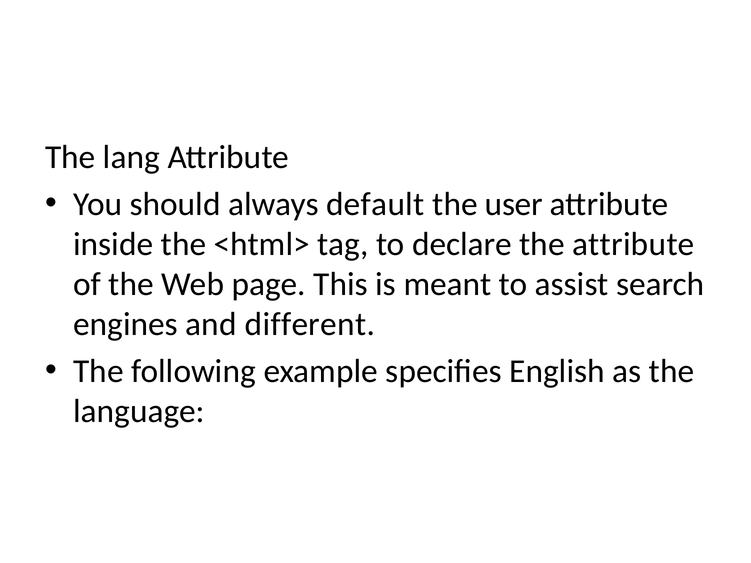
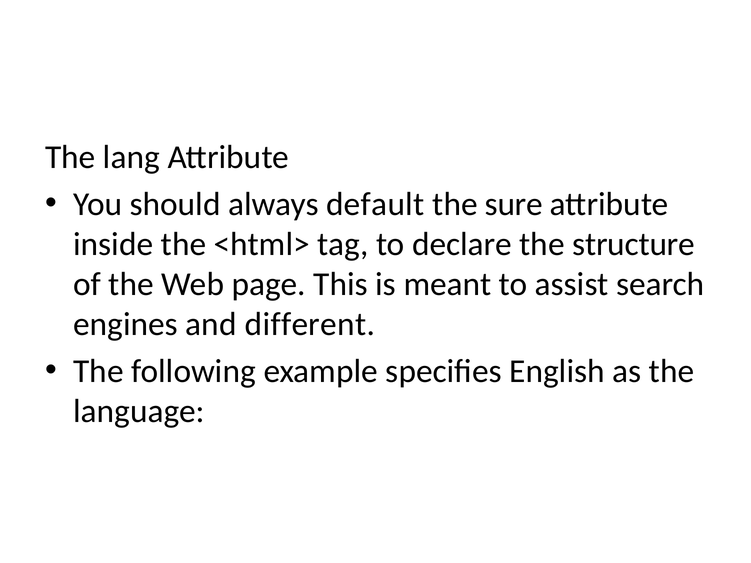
user: user -> sure
the attribute: attribute -> structure
